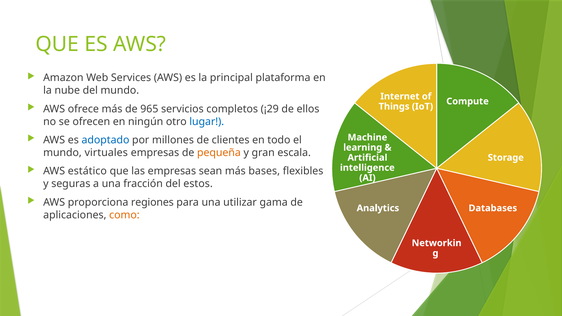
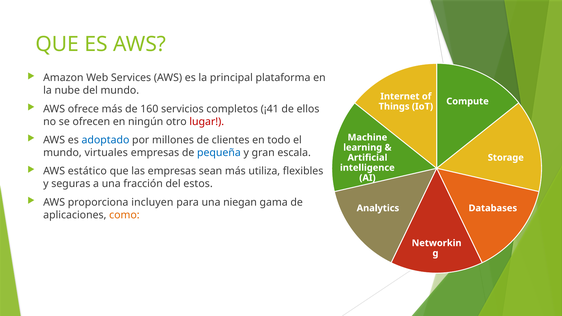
965: 965 -> 160
¡29: ¡29 -> ¡41
lugar colour: blue -> red
pequeña colour: orange -> blue
bases: bases -> utiliza
regiones: regiones -> incluyen
utilizar: utilizar -> niegan
